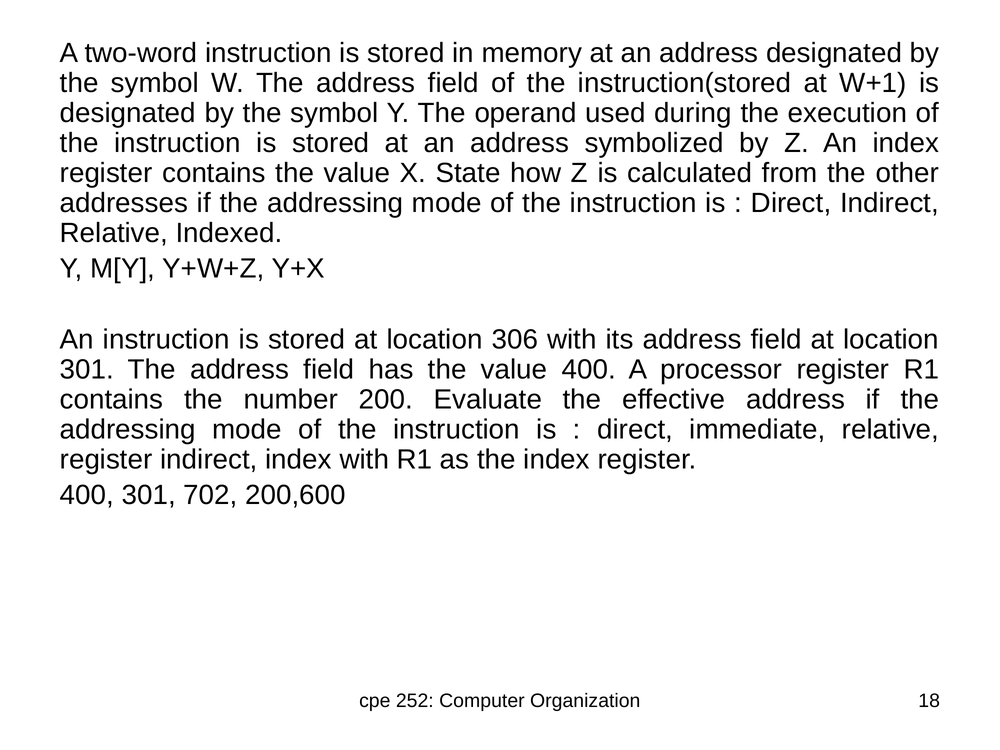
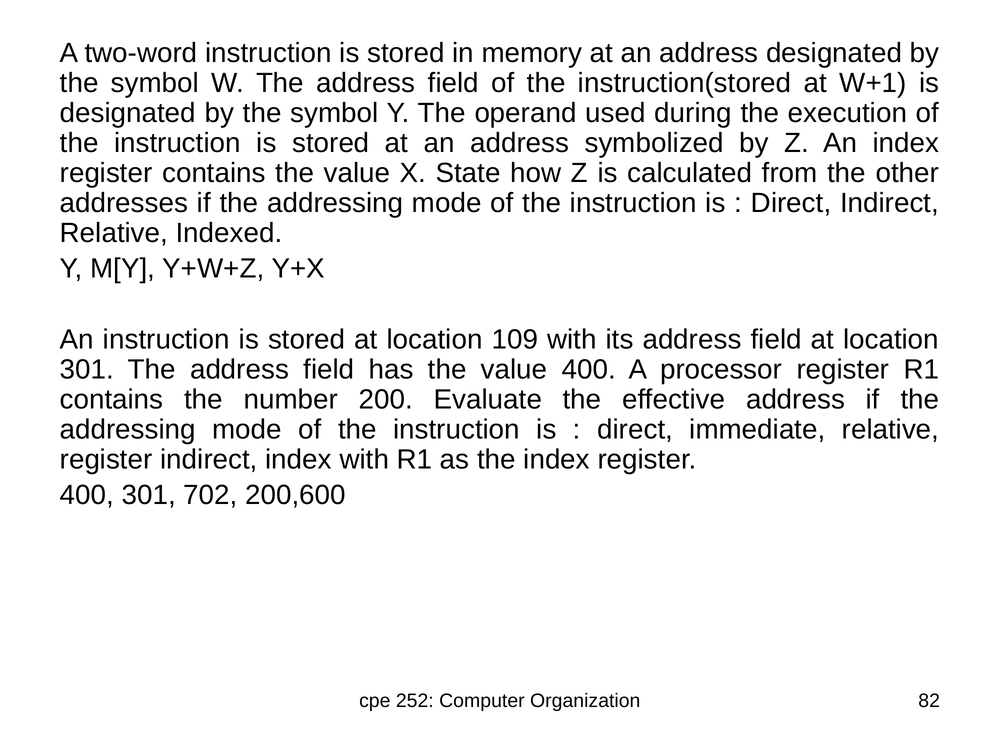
306: 306 -> 109
18: 18 -> 82
